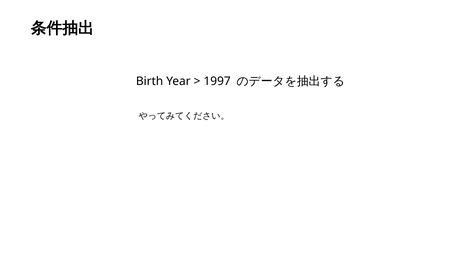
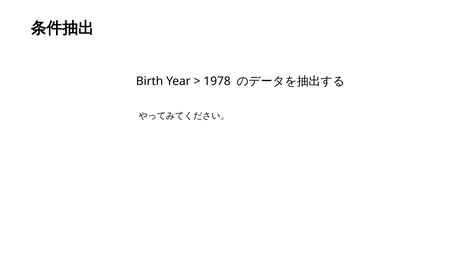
1997: 1997 -> 1978
